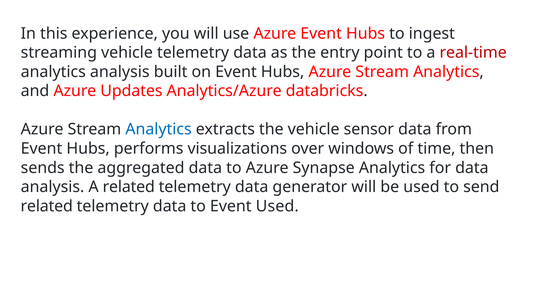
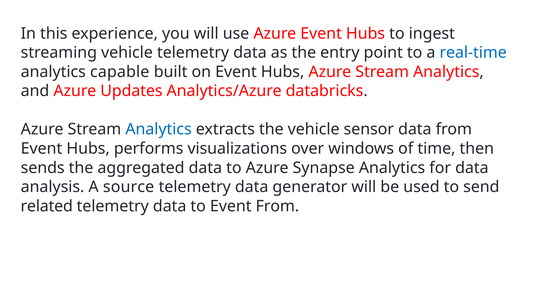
real-time colour: red -> blue
analytics analysis: analysis -> capable
A related: related -> source
Event Used: Used -> From
